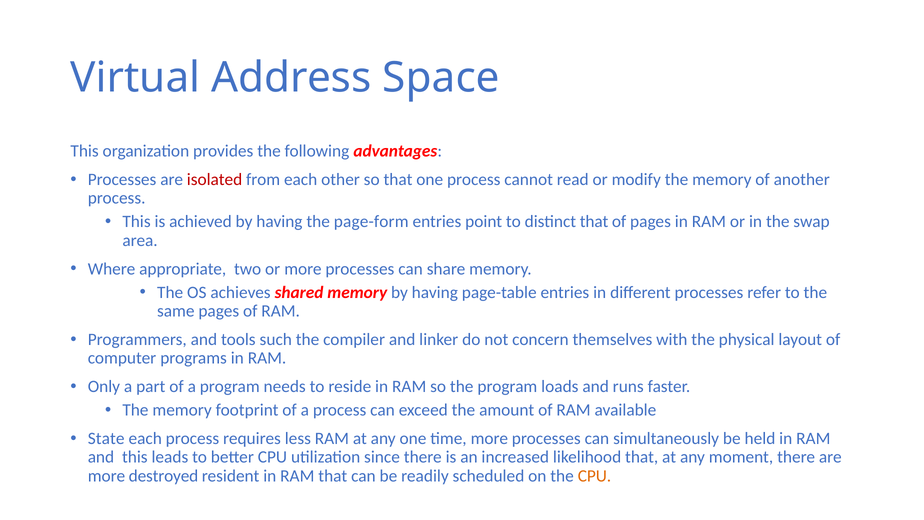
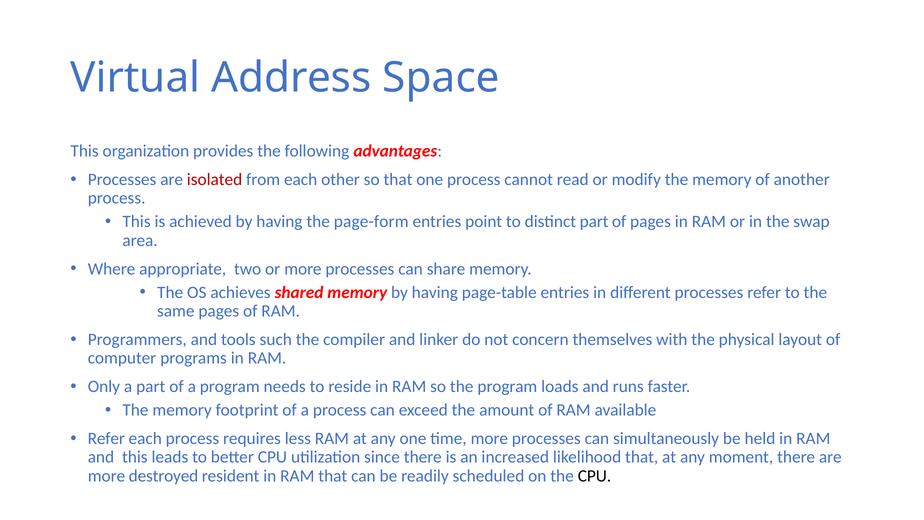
distinct that: that -> part
State at (106, 438): State -> Refer
CPU at (594, 476) colour: orange -> black
